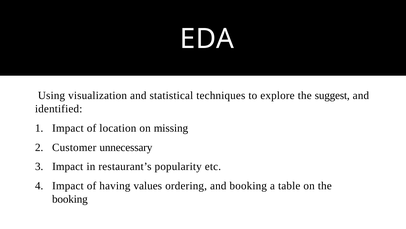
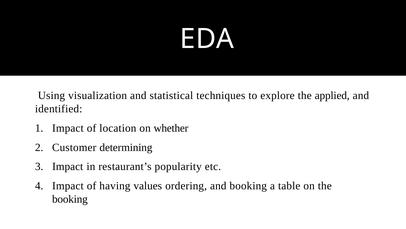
suggest: suggest -> applied
missing: missing -> whether
unnecessary: unnecessary -> determining
